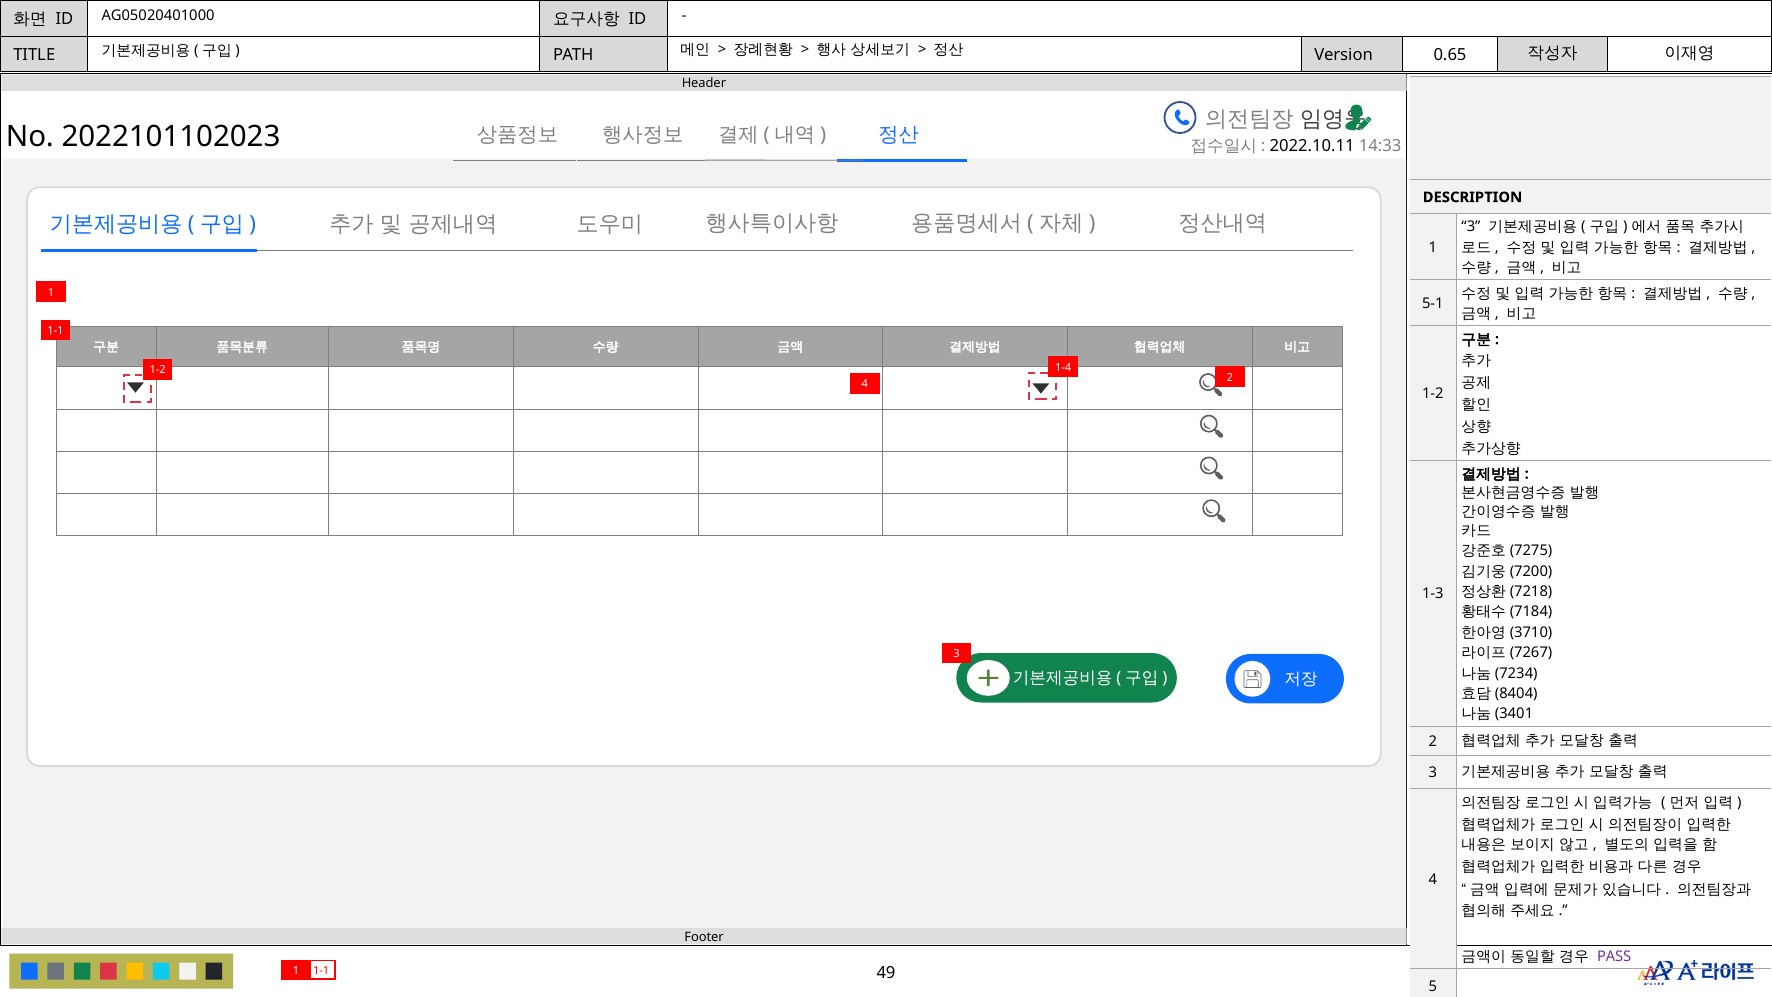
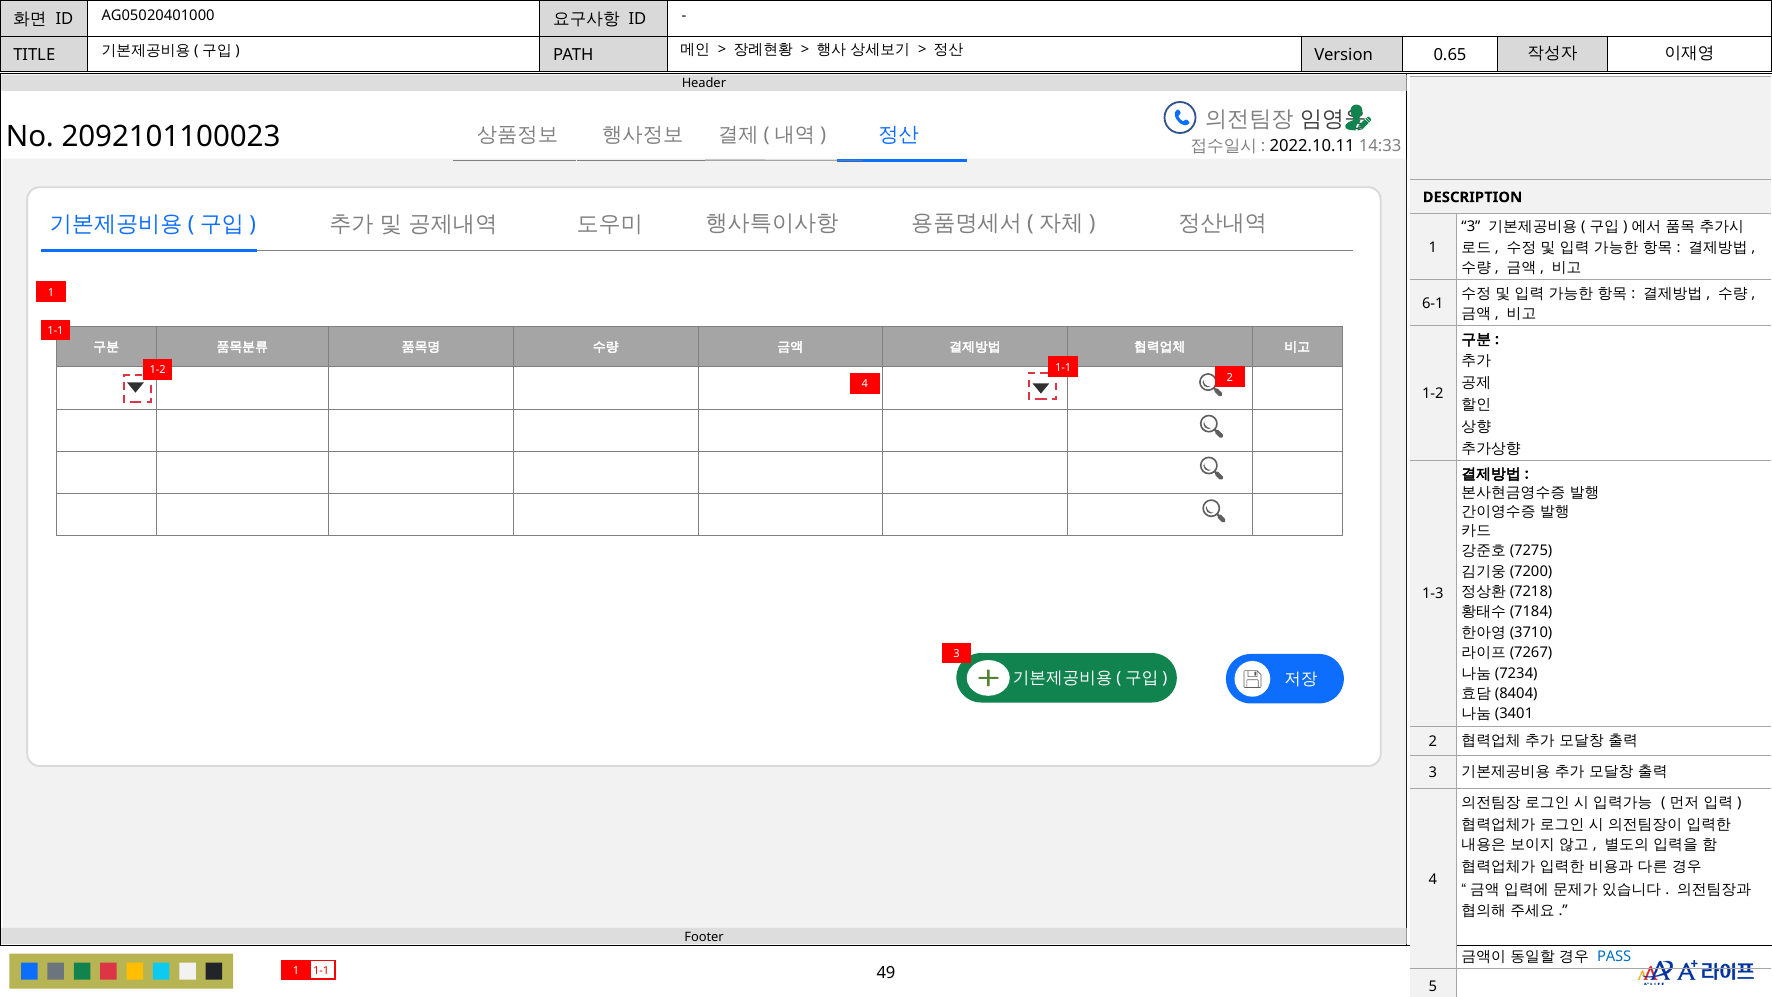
2022101102023: 2022101102023 -> 2092101100023
5-1: 5-1 -> 6-1
1-4 at (1063, 367): 1-4 -> 1-1
PASS colour: purple -> blue
